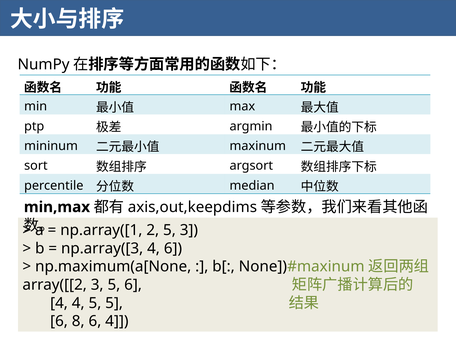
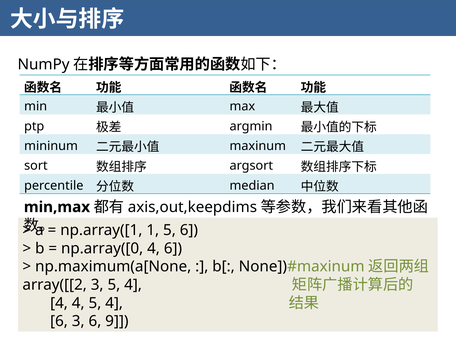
2: 2 -> 1
5 3: 3 -> 6
np.array([3: np.array([3 -> np.array([0
3 5 6: 6 -> 4
4 5 5: 5 -> 4
6 8: 8 -> 3
6 4: 4 -> 9
